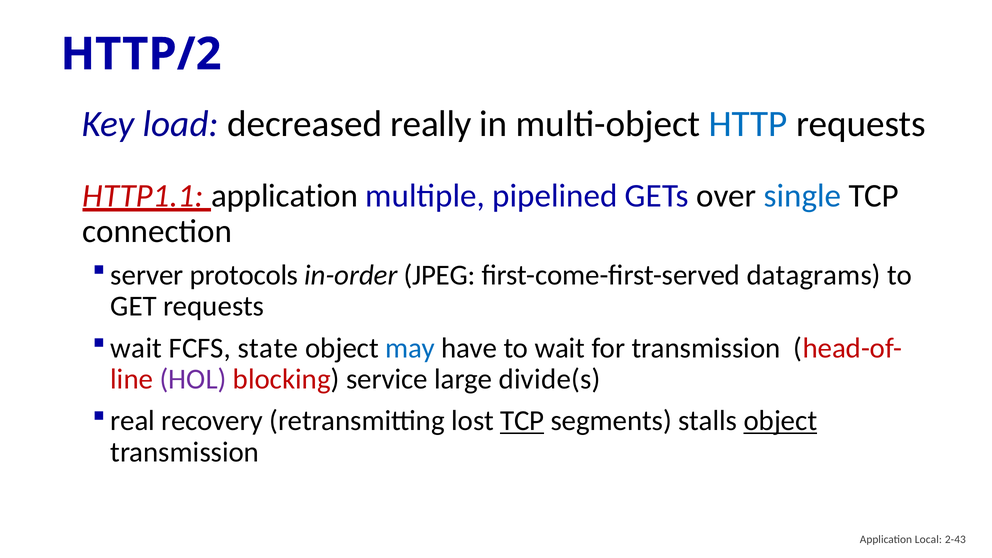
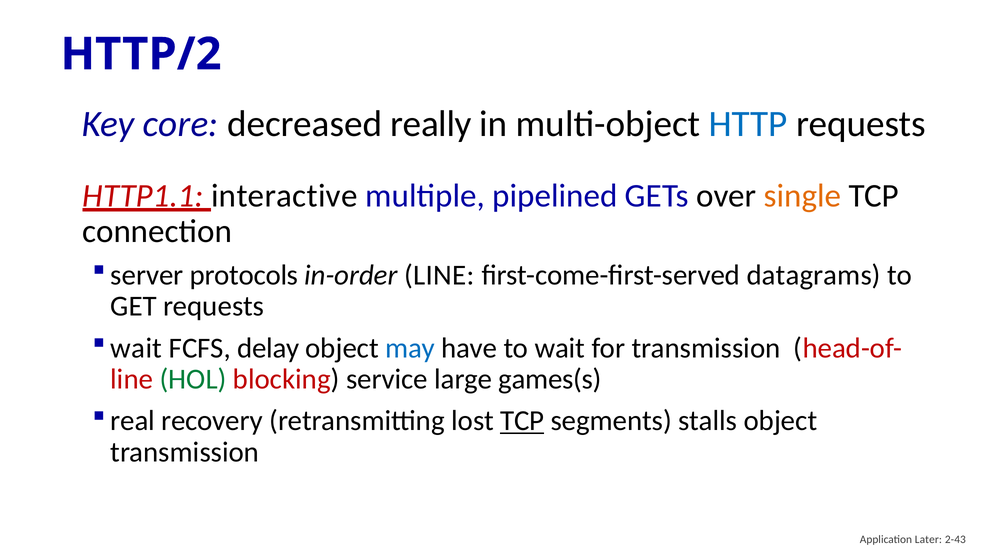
load: load -> core
application at (285, 196): application -> interactive
single colour: blue -> orange
in-order JPEG: JPEG -> LINE
state: state -> delay
HOL colour: purple -> green
divide(s: divide(s -> games(s
object at (780, 421) underline: present -> none
Local: Local -> Later
